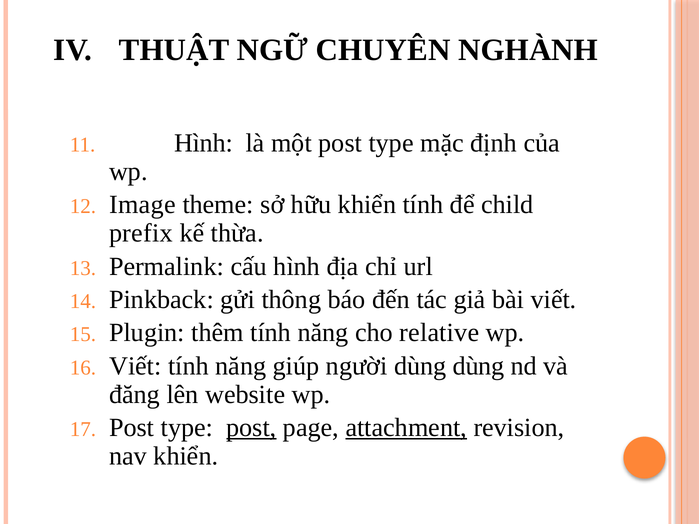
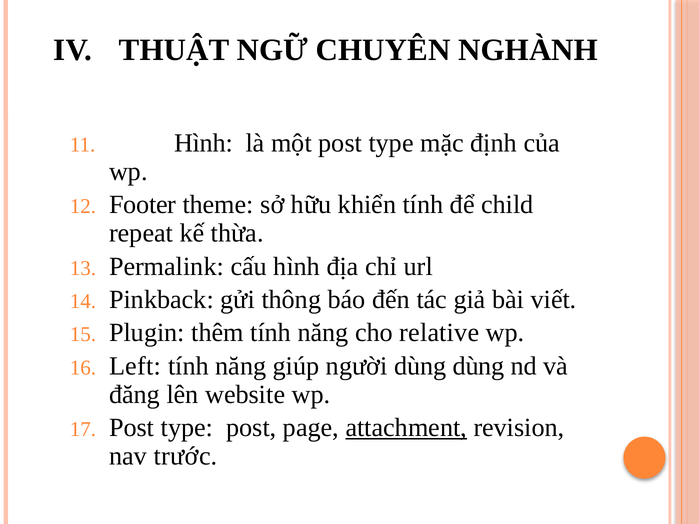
Image: Image -> Footer
prefix: prefix -> repeat
Viết at (135, 366): Viết -> Left
post at (251, 428) underline: present -> none
nav khiển: khiển -> trước
